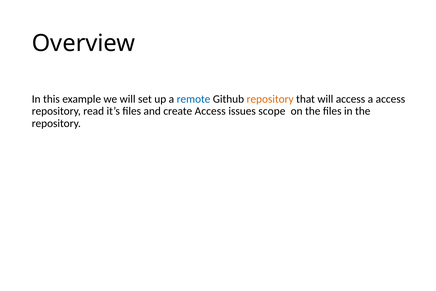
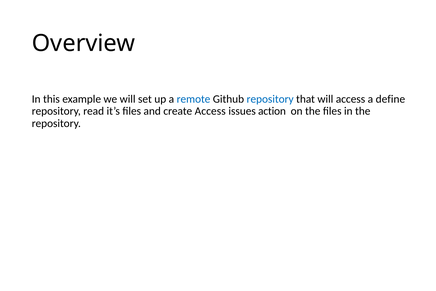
repository at (270, 99) colour: orange -> blue
a access: access -> define
scope: scope -> action
